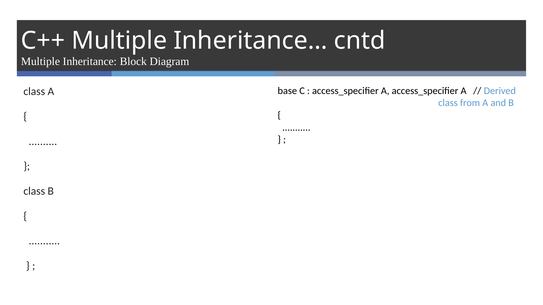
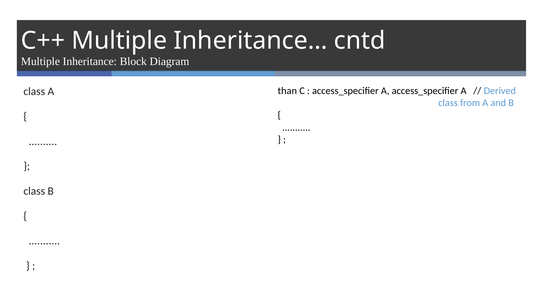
base: base -> than
